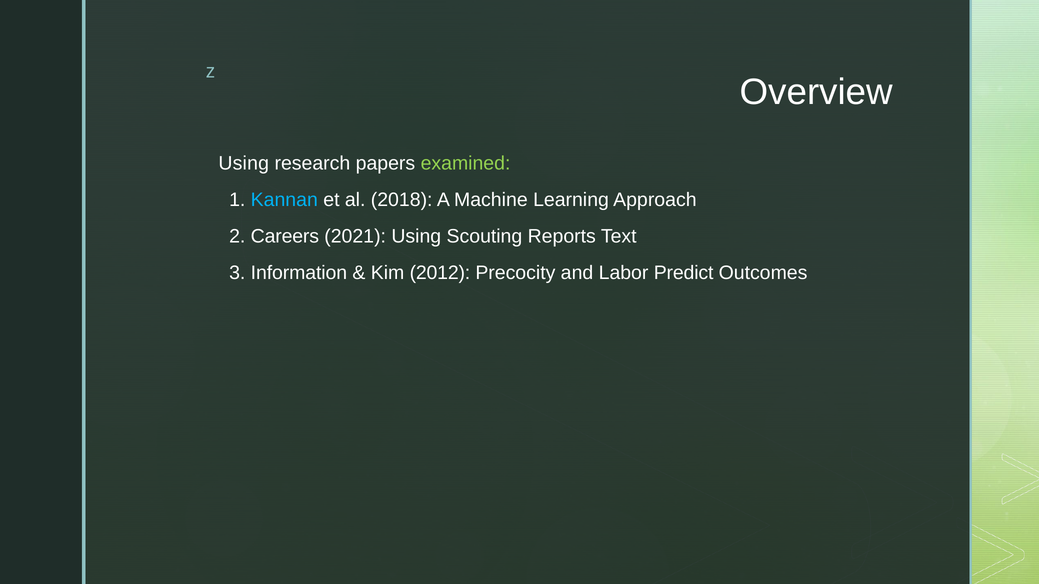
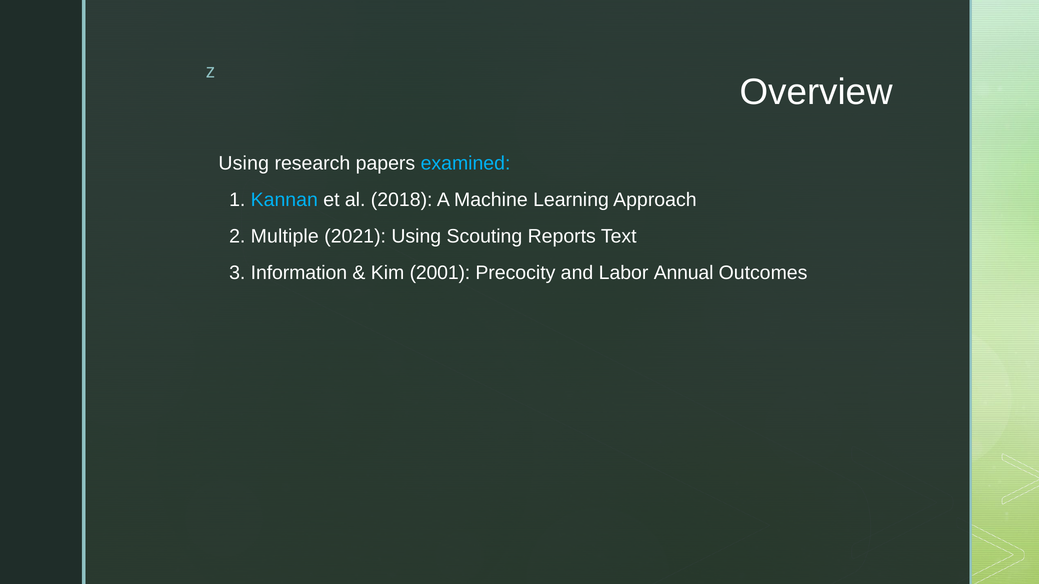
examined colour: light green -> light blue
Careers: Careers -> Multiple
2012: 2012 -> 2001
Predict: Predict -> Annual
